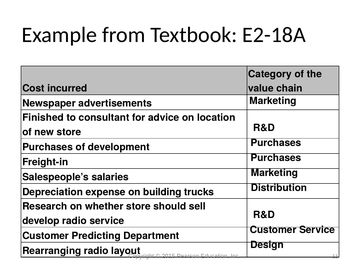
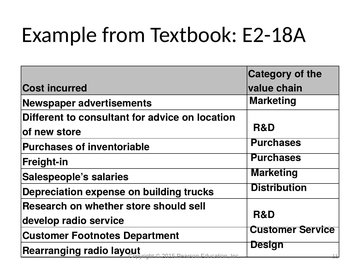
Finished: Finished -> Different
development: development -> inventoriable
Predicting: Predicting -> Footnotes
